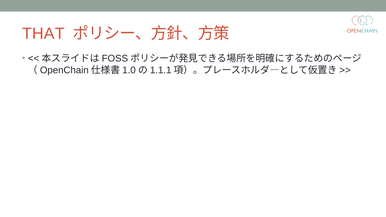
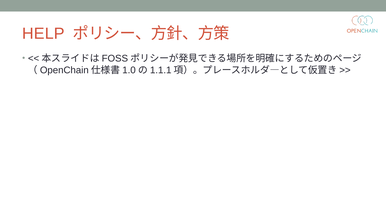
THAT: THAT -> HELP
